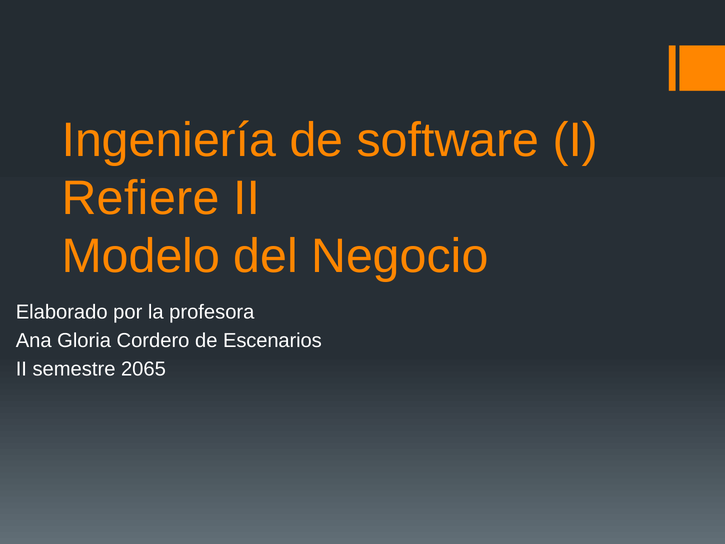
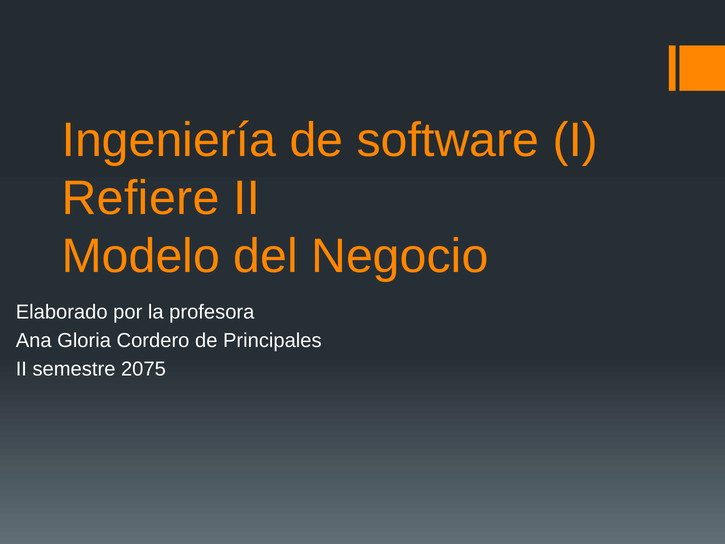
Escenarios: Escenarios -> Principales
2065: 2065 -> 2075
